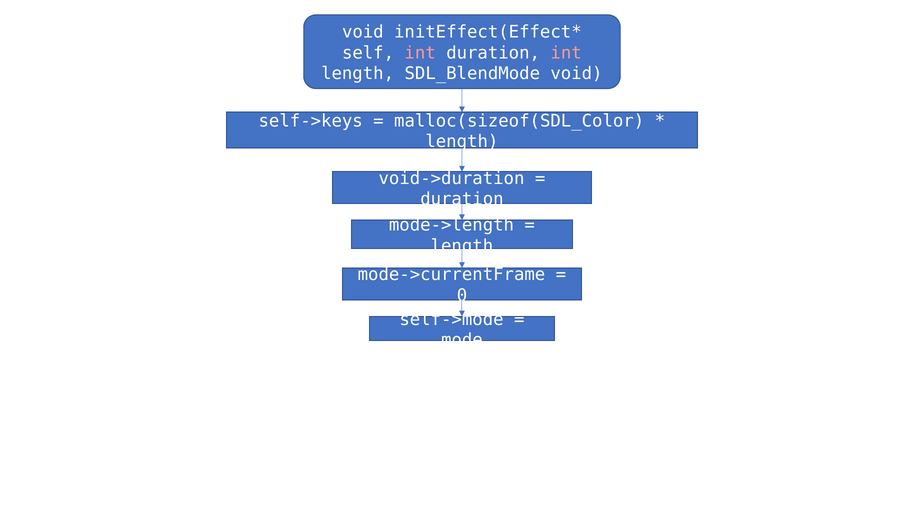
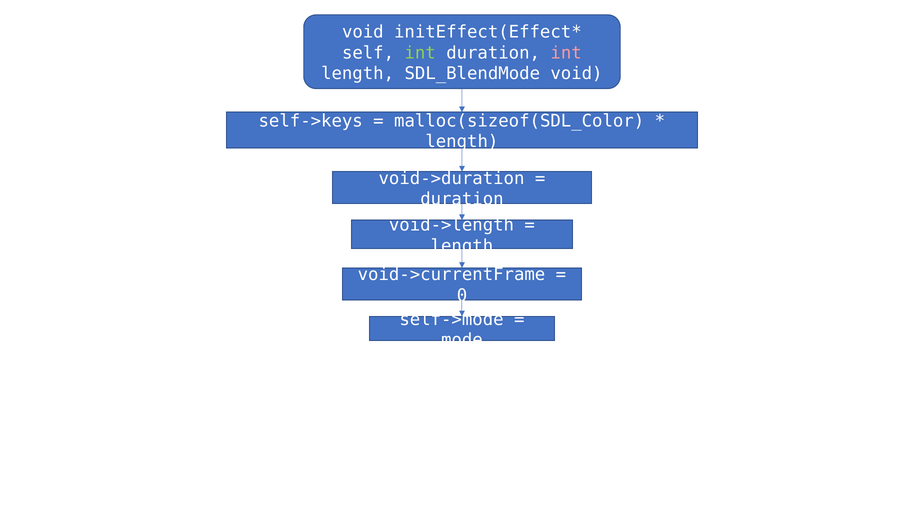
int at (420, 53) colour: pink -> light green
mode->length: mode->length -> void->length
mode->currentFrame: mode->currentFrame -> void->currentFrame
